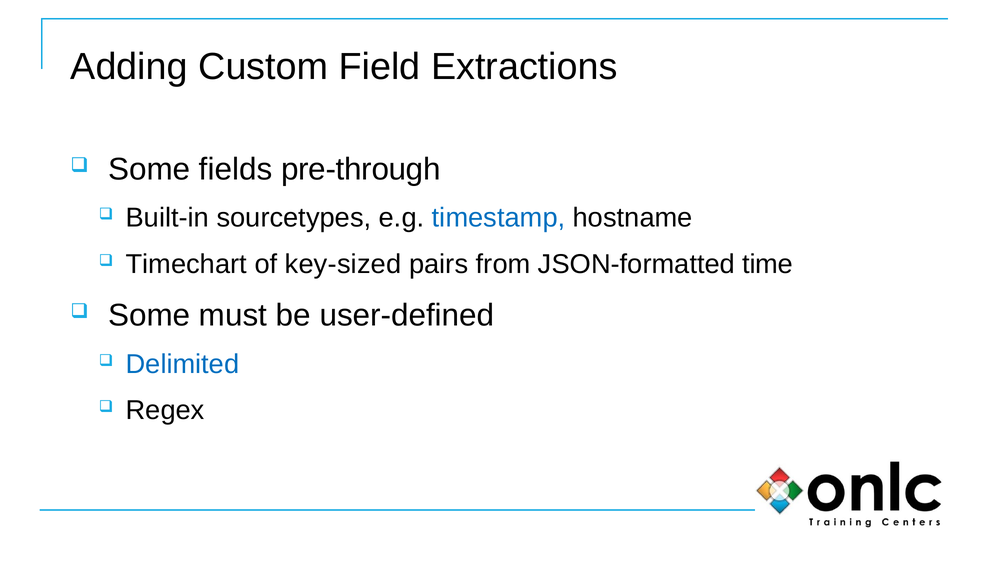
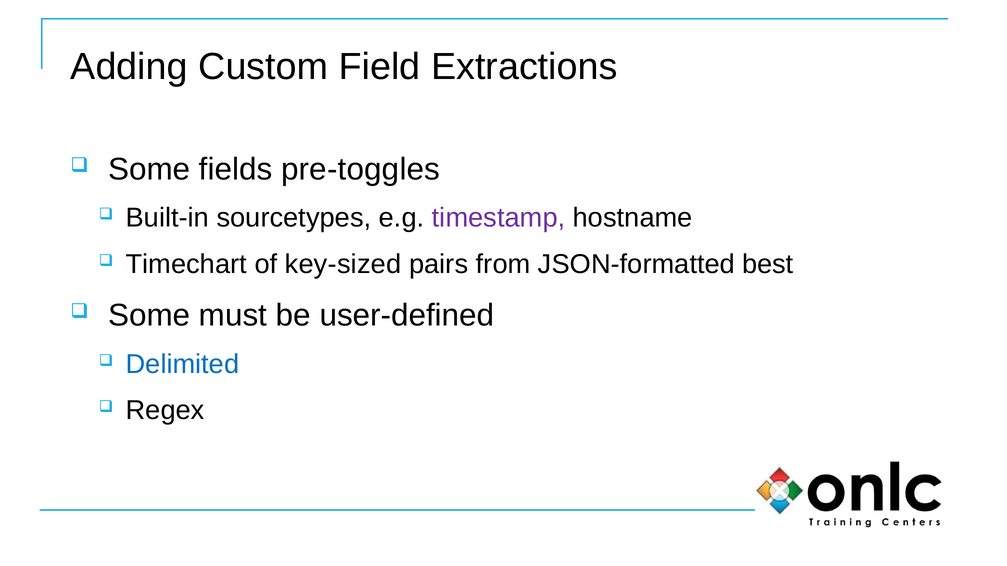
pre-through: pre-through -> pre-toggles
timestamp colour: blue -> purple
time: time -> best
